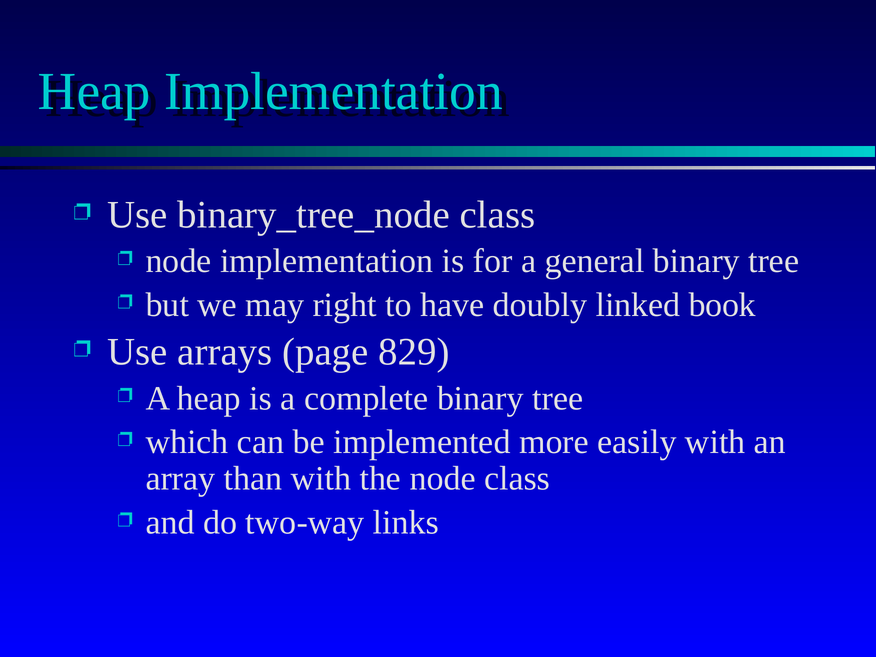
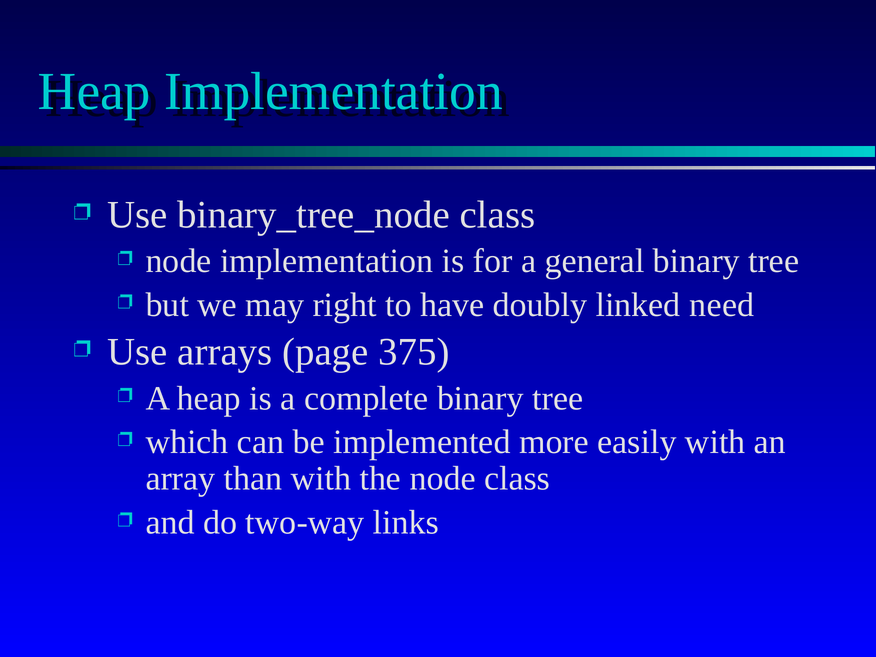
book: book -> need
829: 829 -> 375
